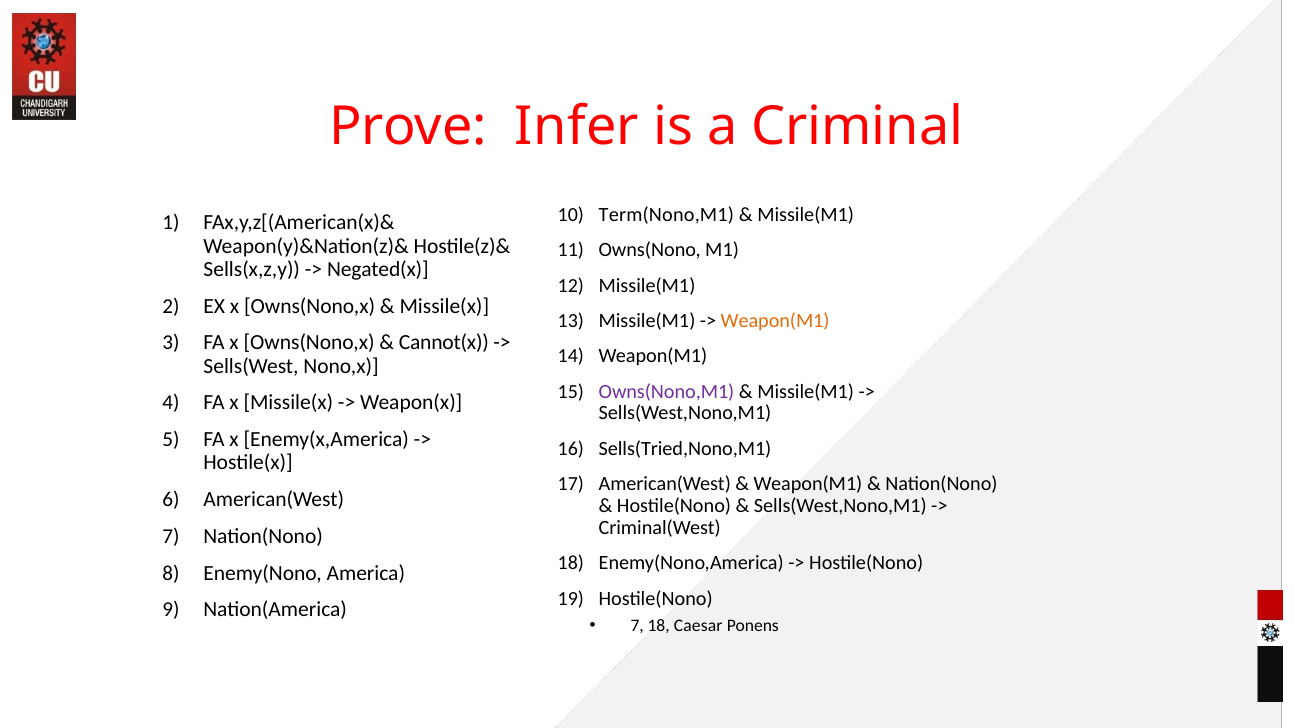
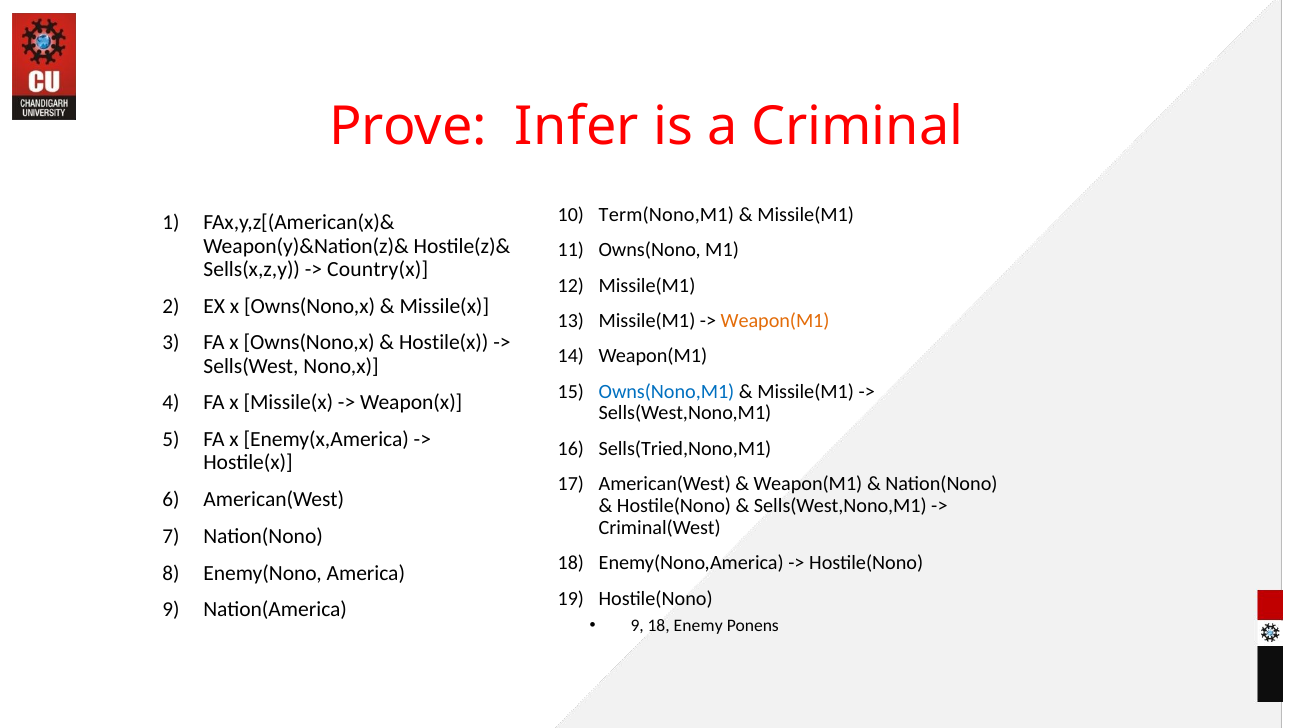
Negated(x: Negated(x -> Country(x
Cannot(x at (444, 343): Cannot(x -> Hostile(x
Owns(Nono,M1 colour: purple -> blue
7 at (637, 626): 7 -> 9
Caesar: Caesar -> Enemy
